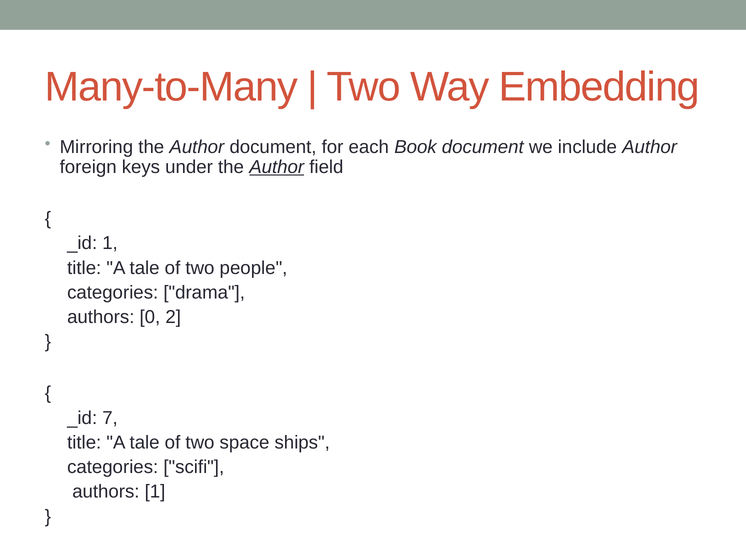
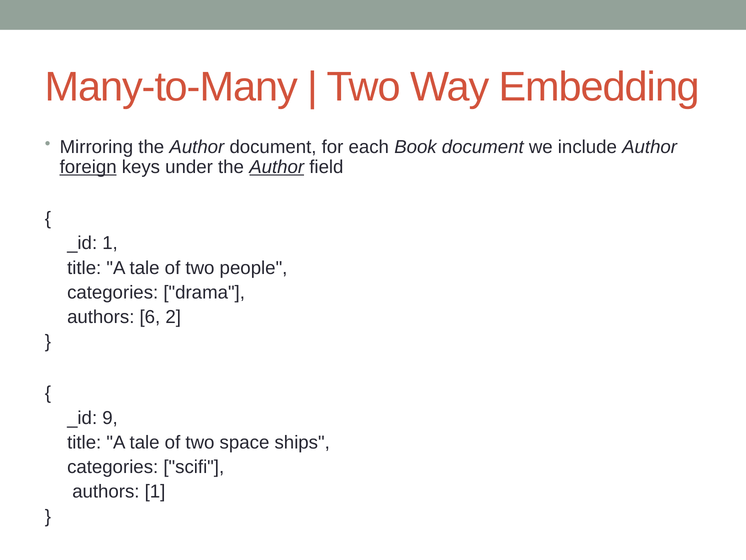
foreign underline: none -> present
0: 0 -> 6
7: 7 -> 9
